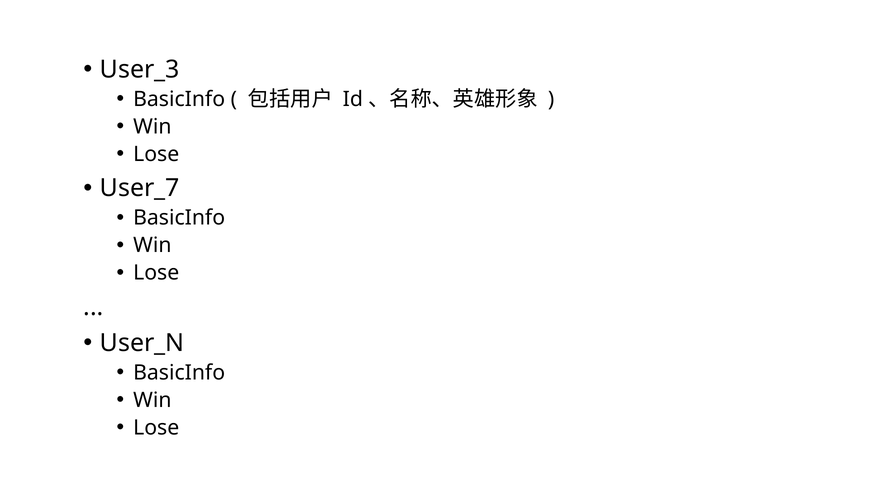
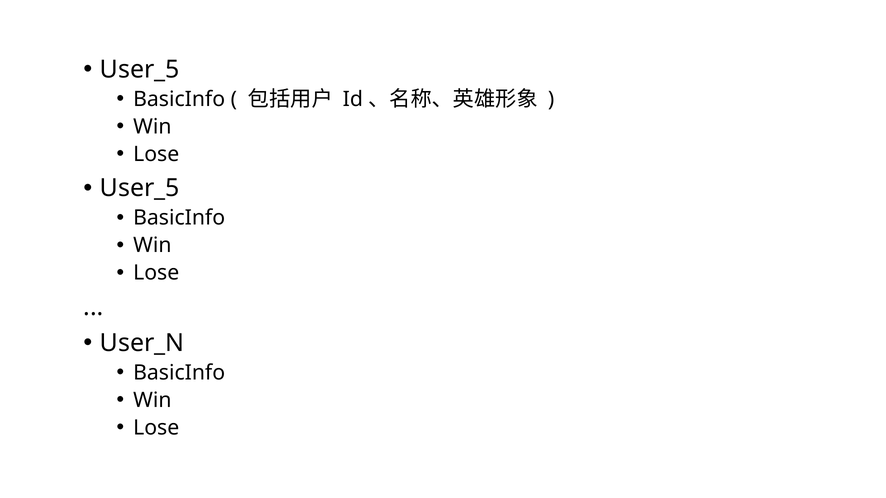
User_3 at (140, 70): User_3 -> User_5
User_7 at (140, 188): User_7 -> User_5
